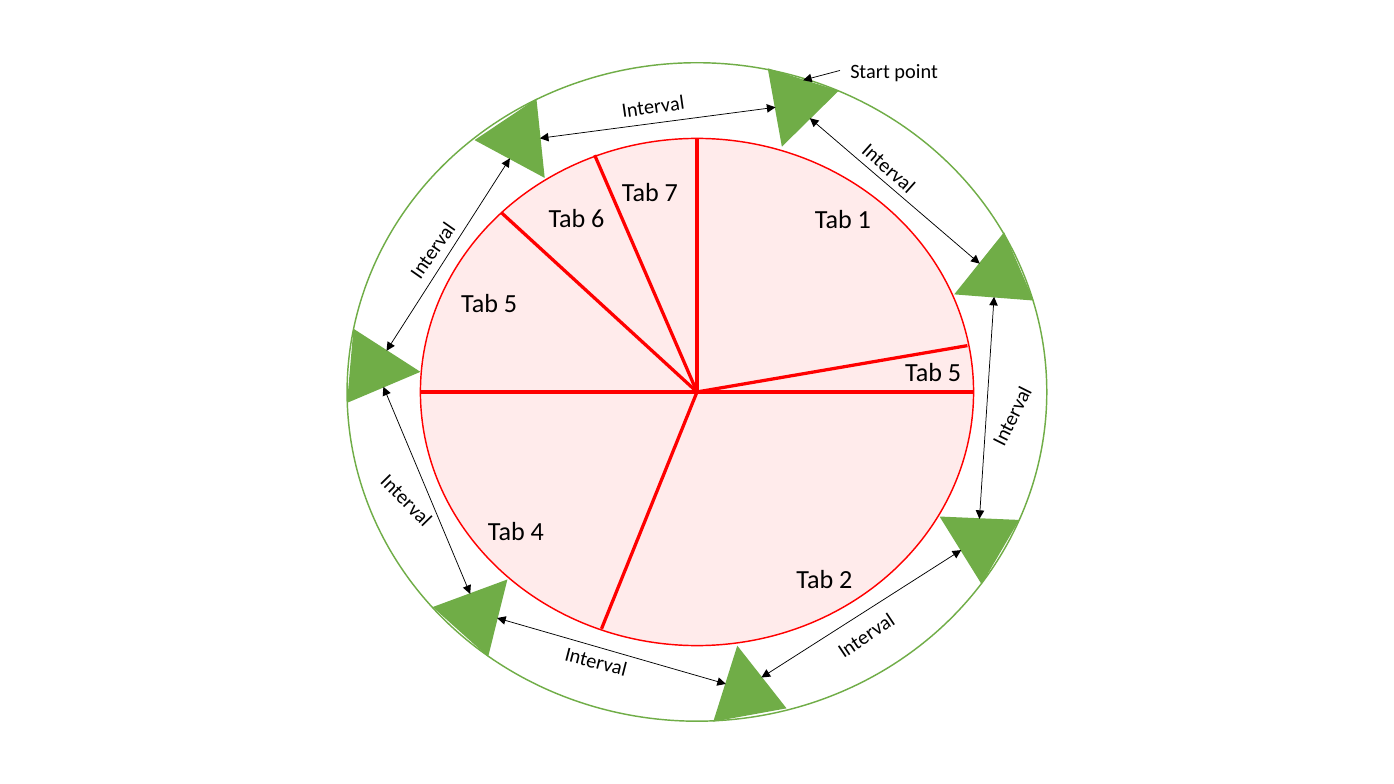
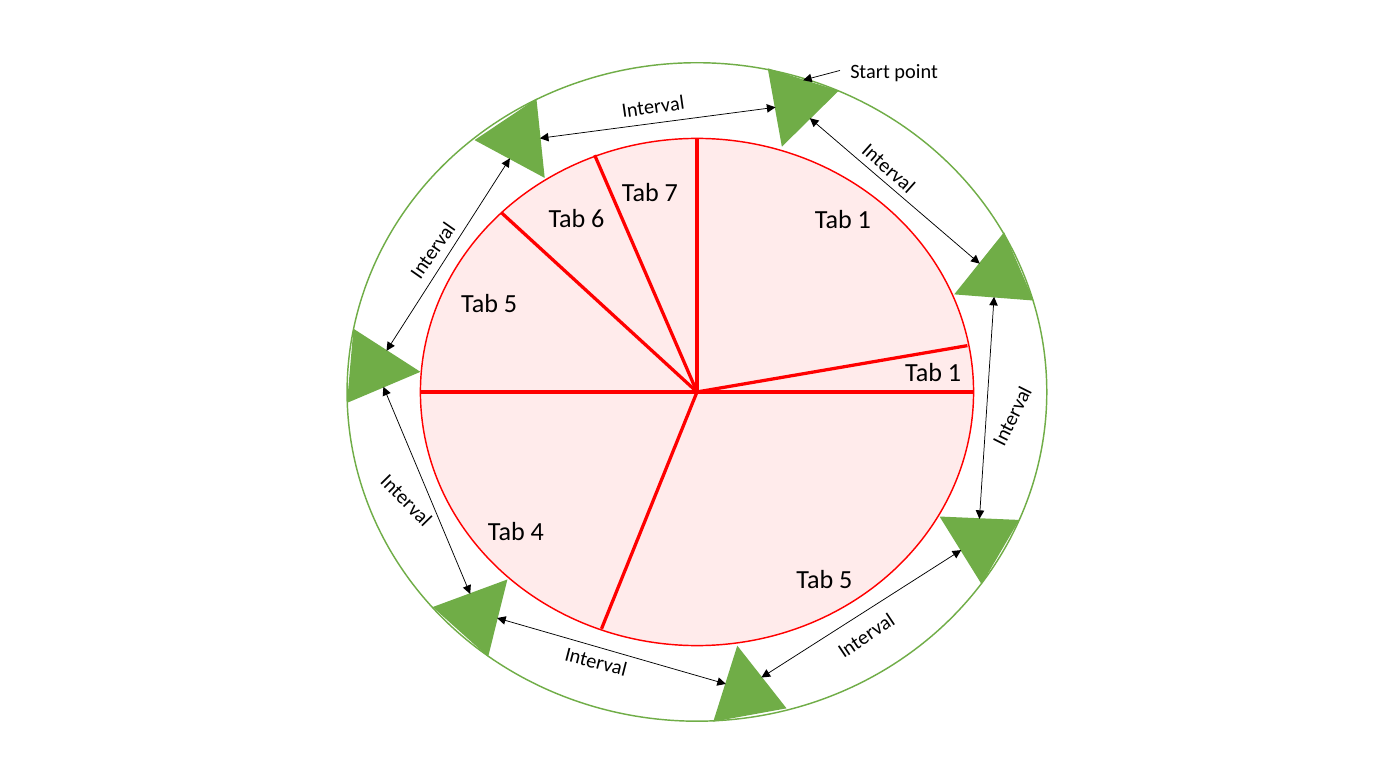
5 at (954, 373): 5 -> 1
2 at (846, 580): 2 -> 5
